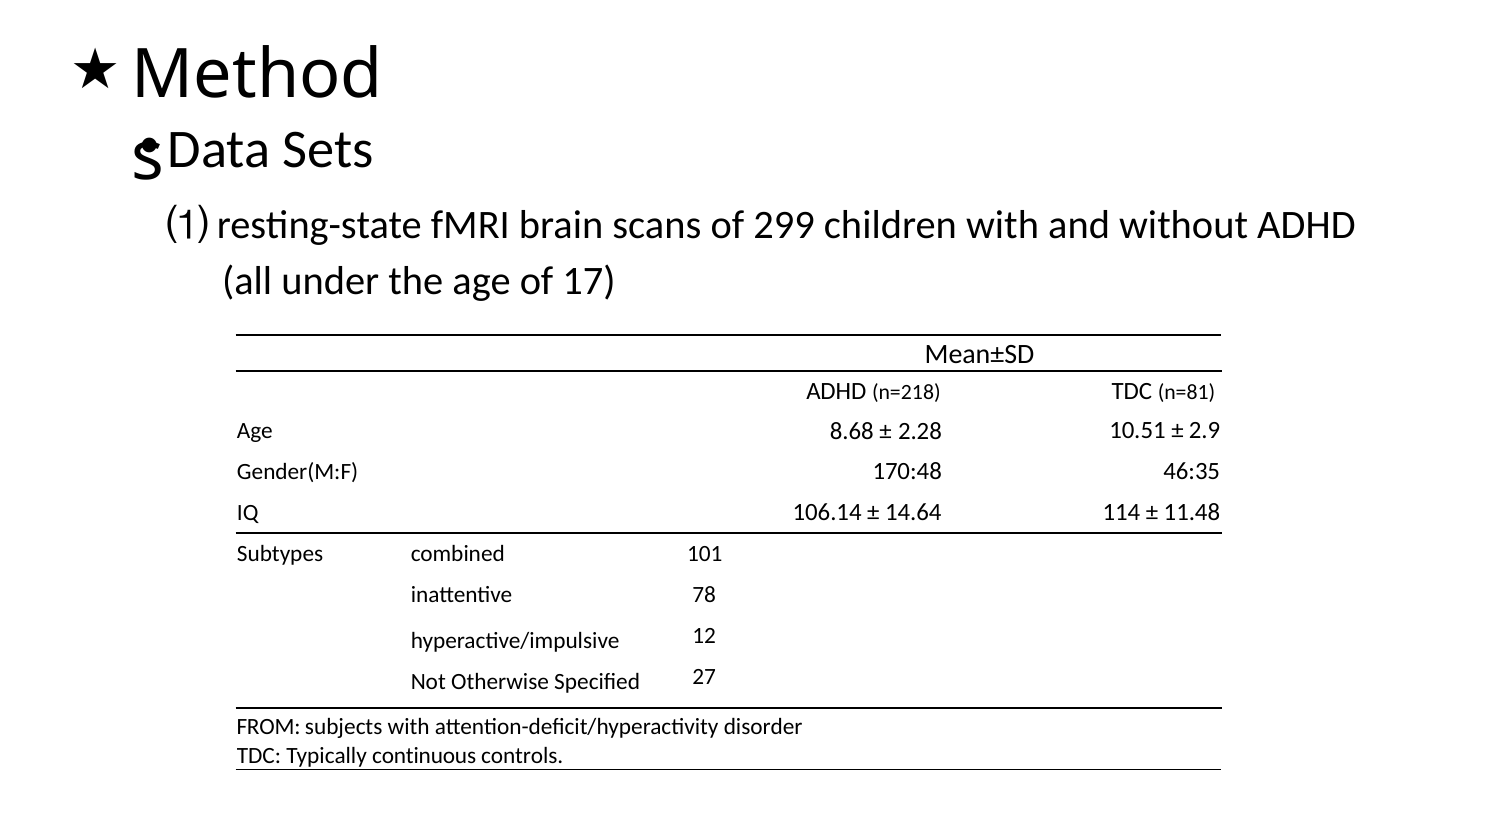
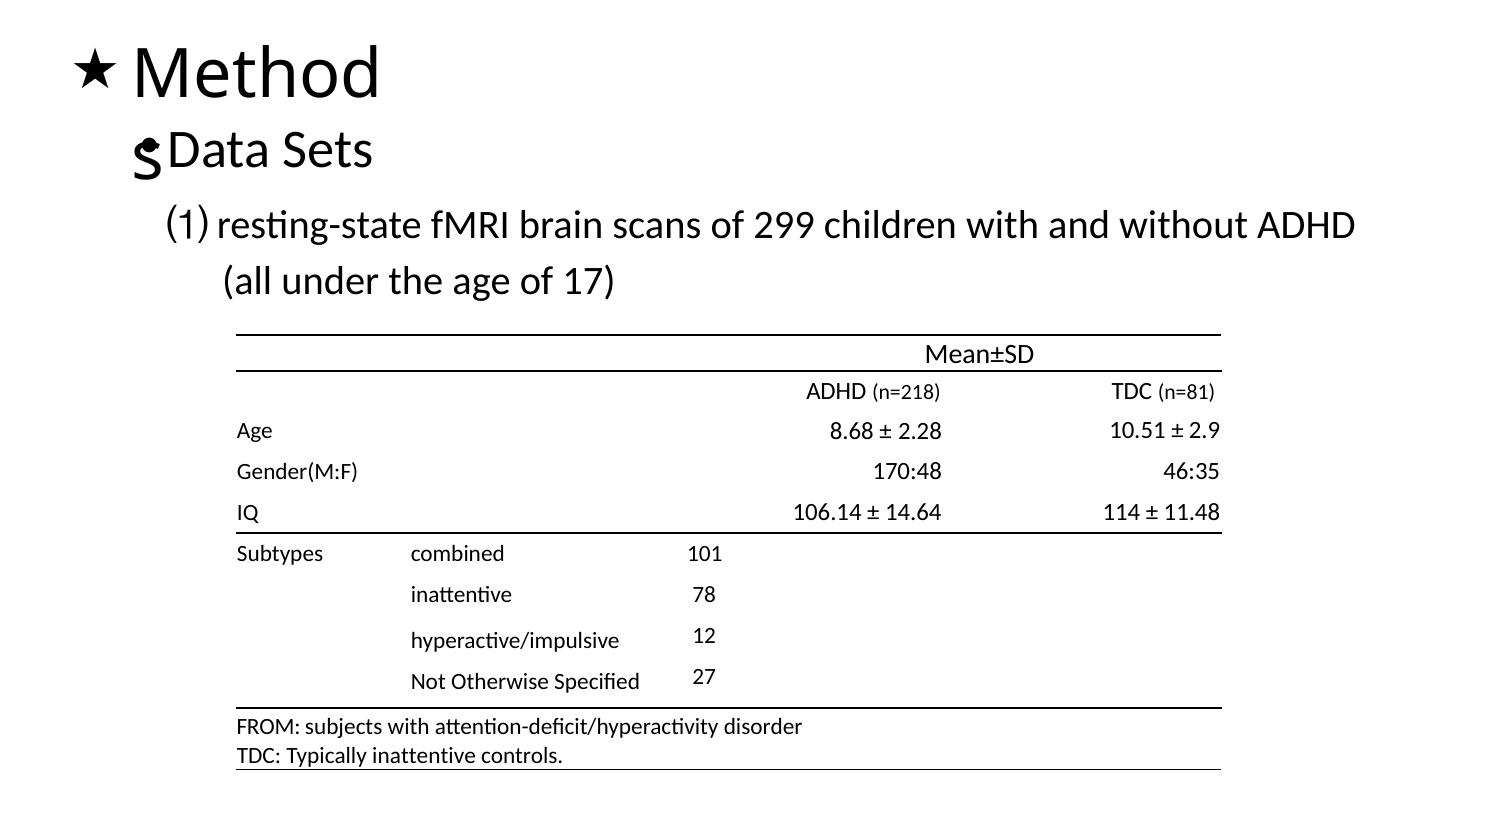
Typically continuous: continuous -> inattentive
